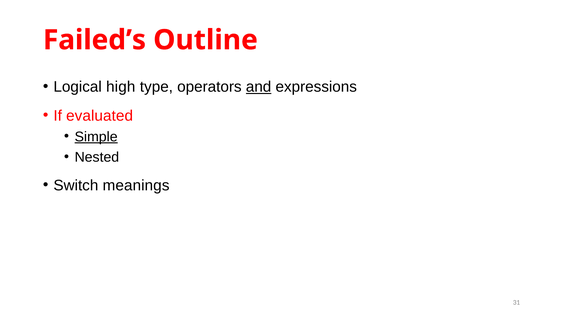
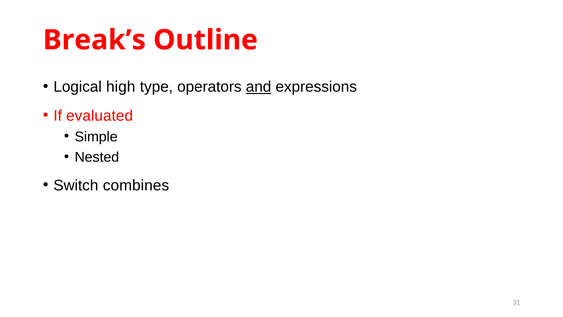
Failed’s: Failed’s -> Break’s
Simple underline: present -> none
meanings: meanings -> combines
